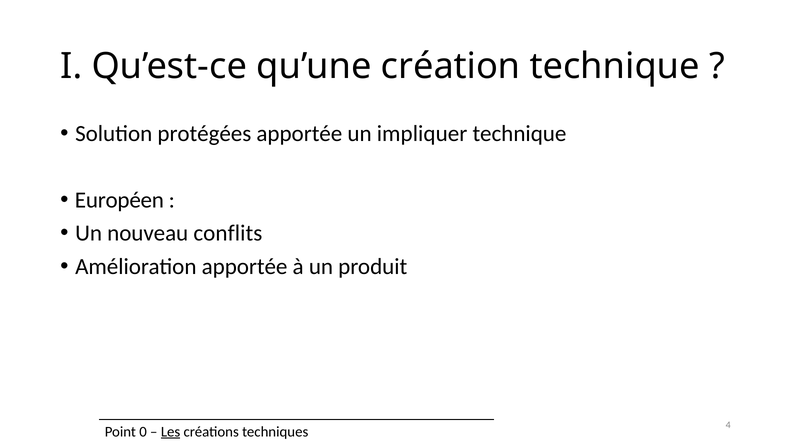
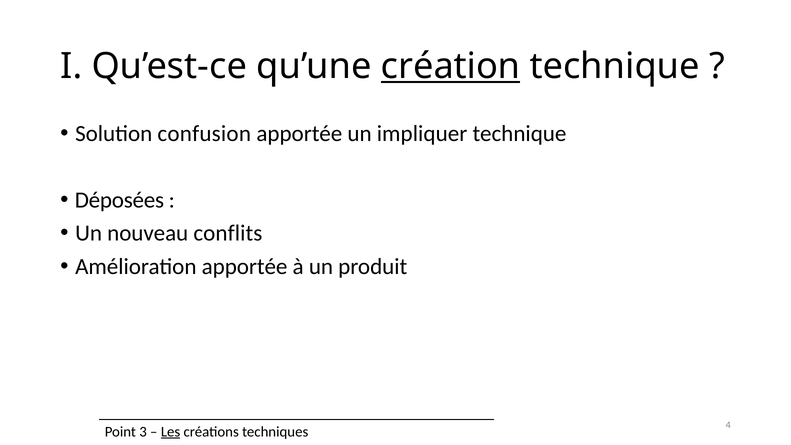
création underline: none -> present
protégées: protégées -> confusion
Européen: Européen -> Déposées
0: 0 -> 3
